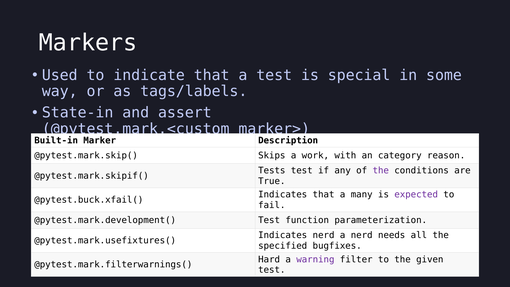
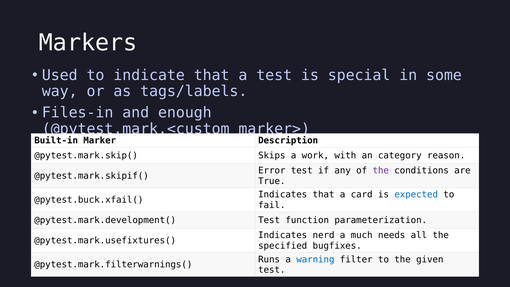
State-in: State-in -> Files-in
assert: assert -> enough
Tests: Tests -> Error
many: many -> card
expected colour: purple -> blue
a nerd: nerd -> much
Hard: Hard -> Runs
warning colour: purple -> blue
